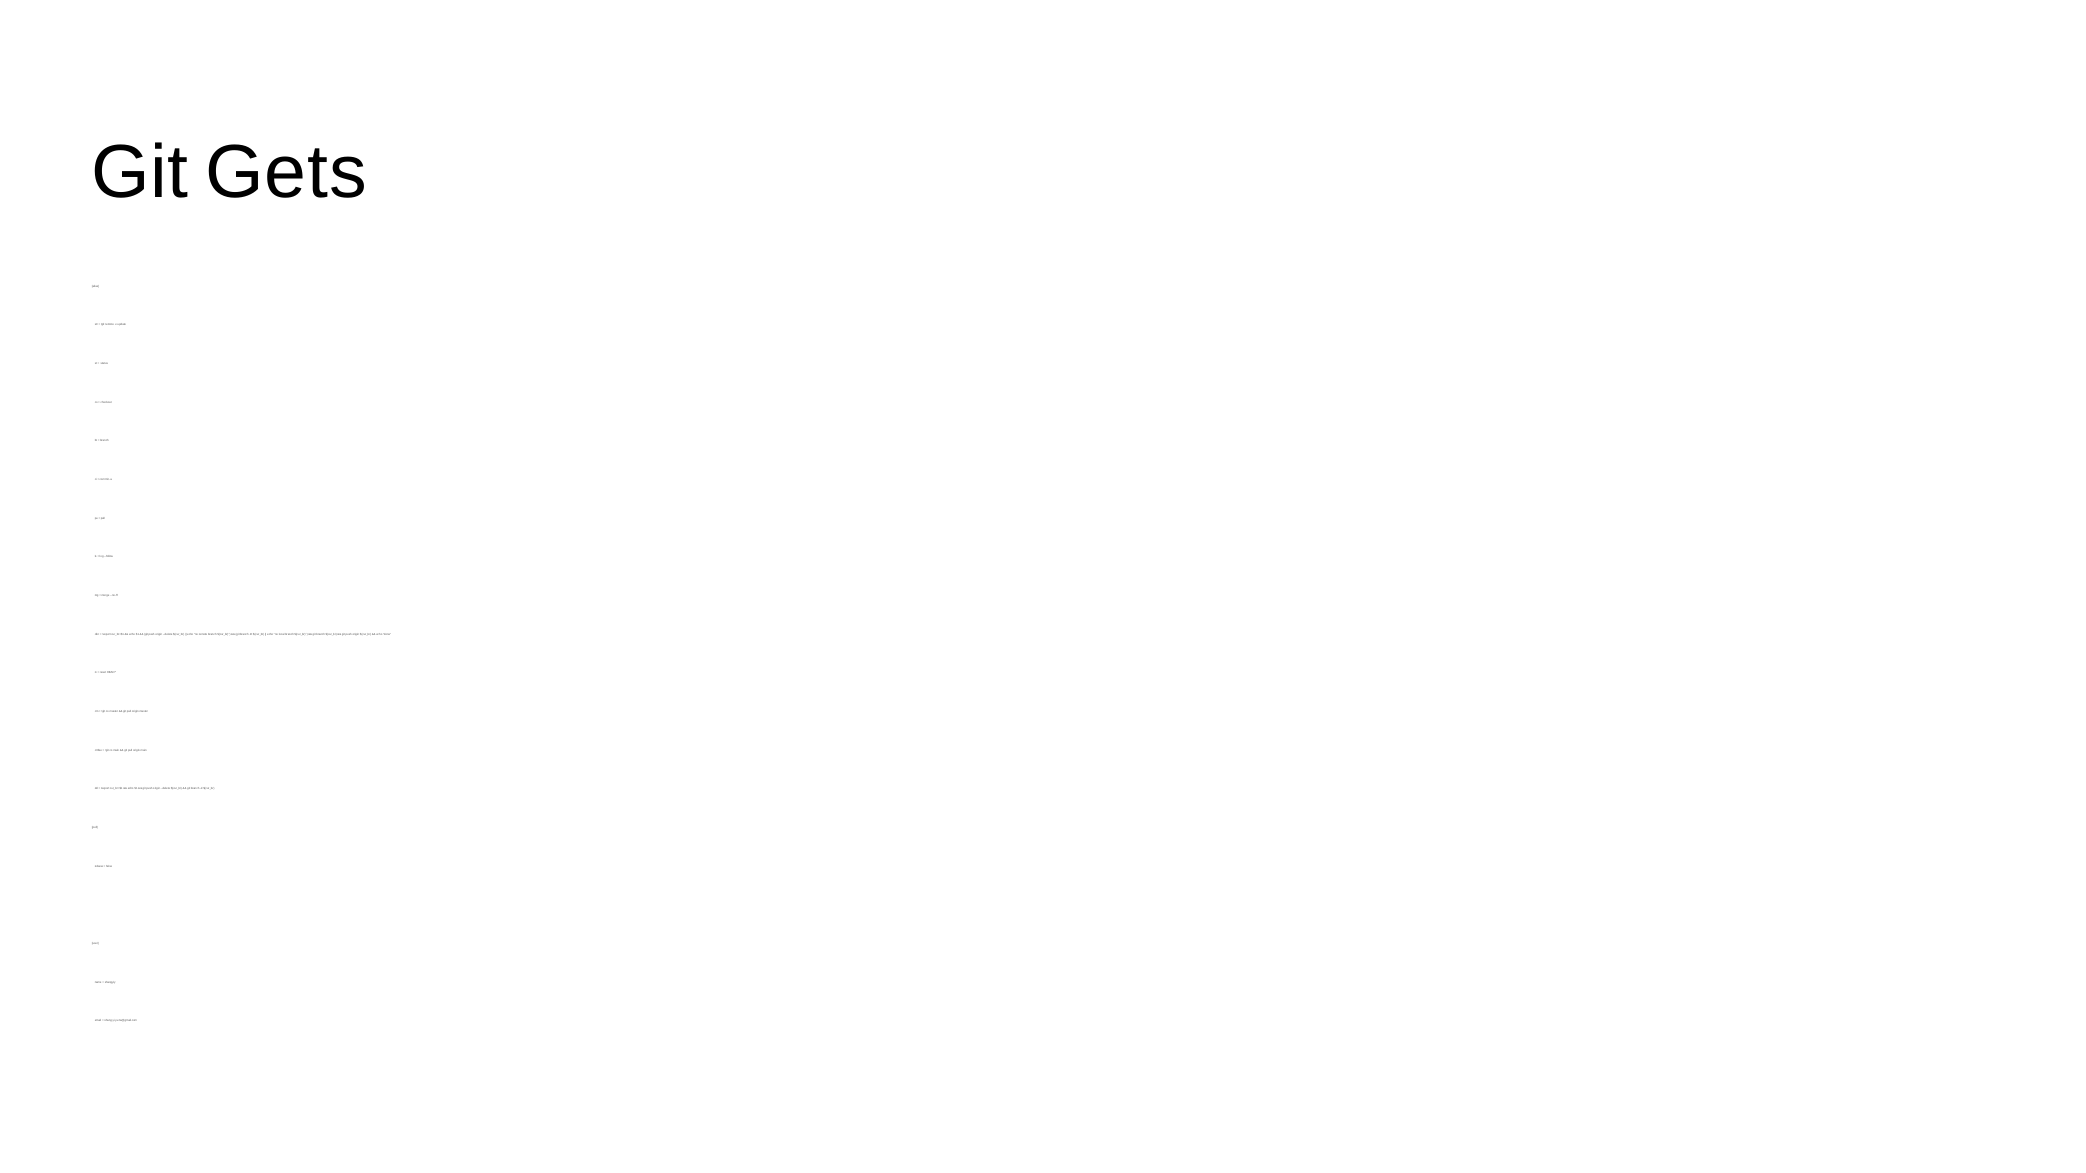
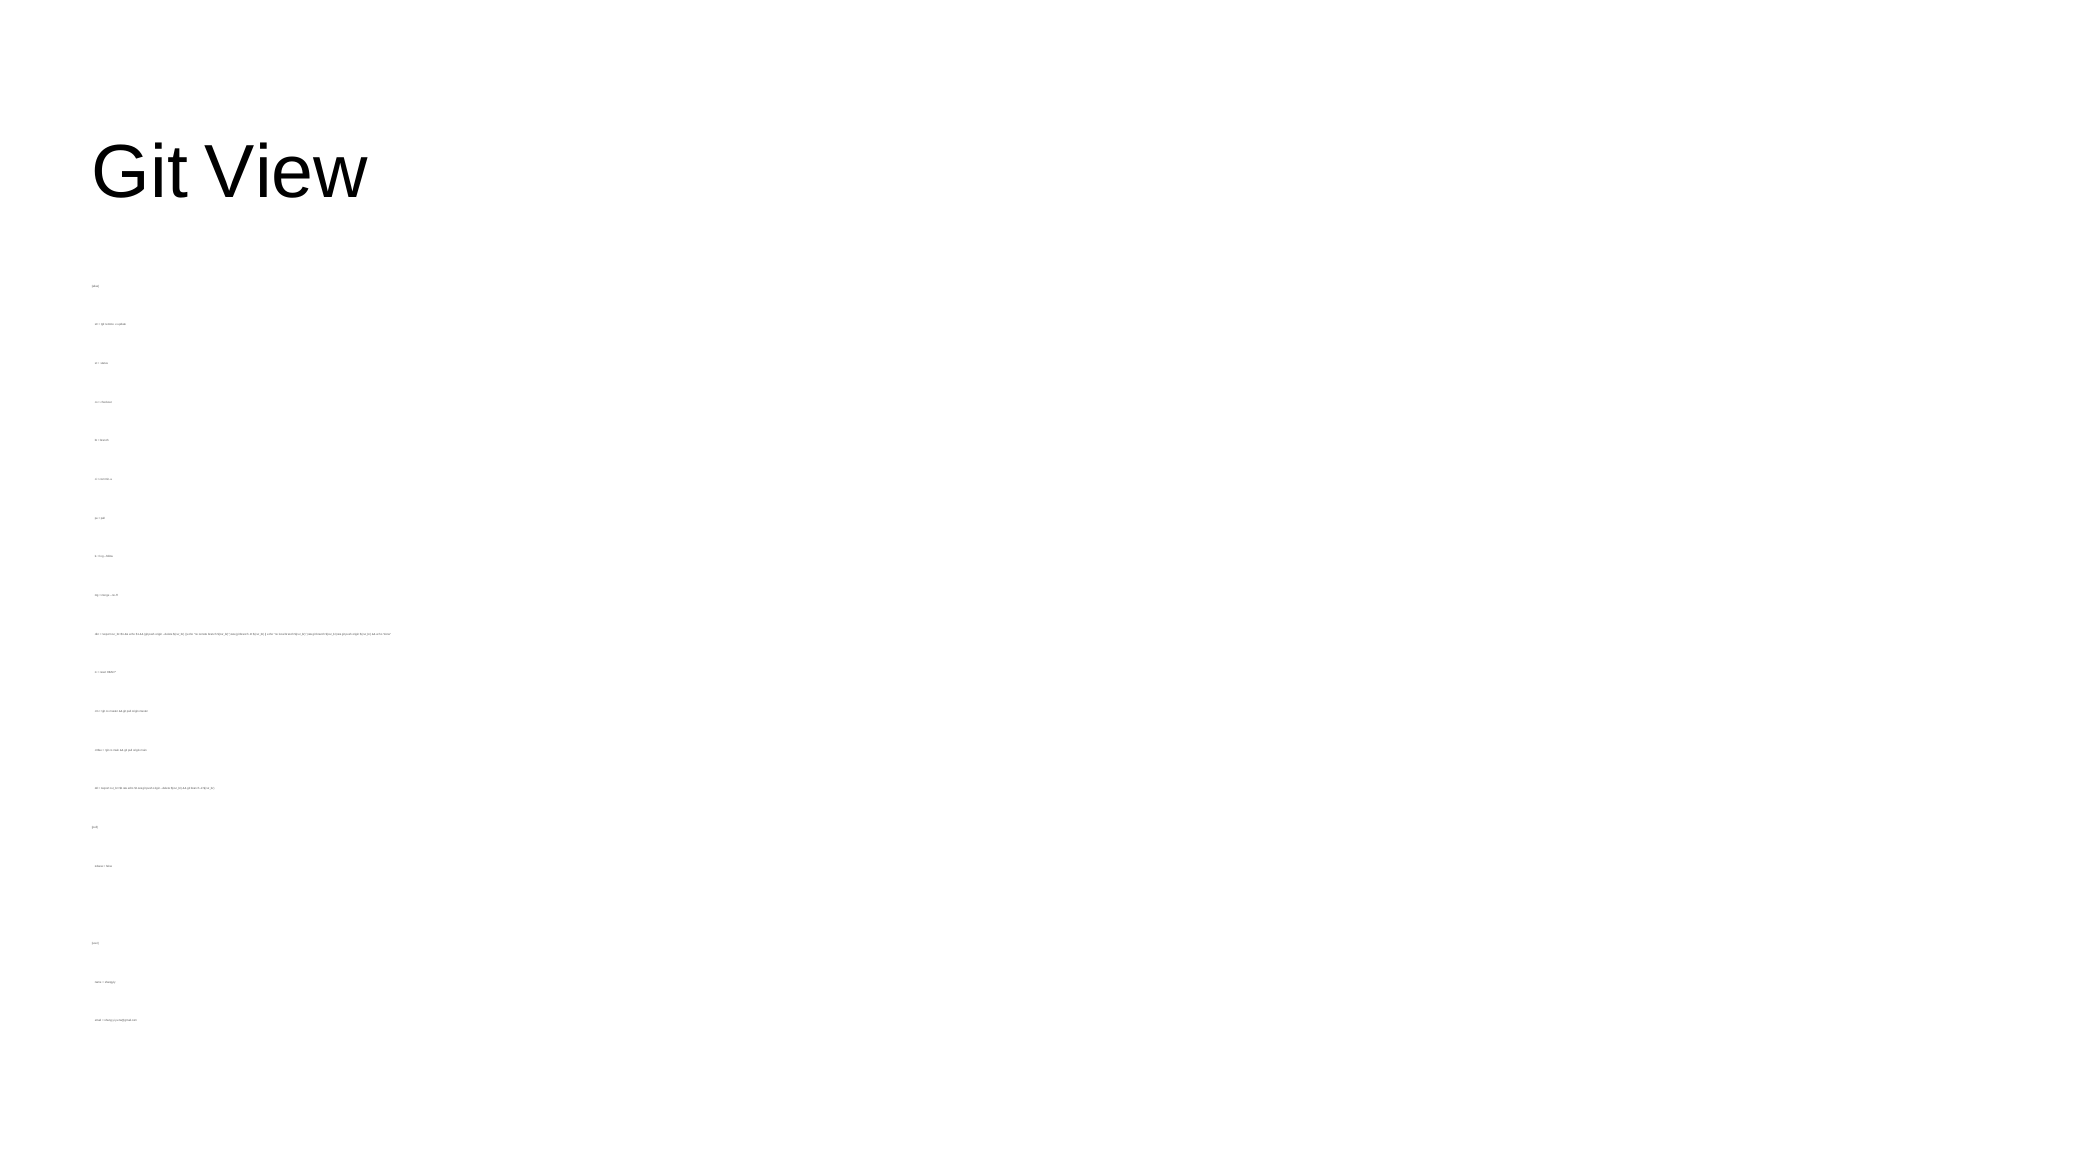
Gets: Gets -> View
